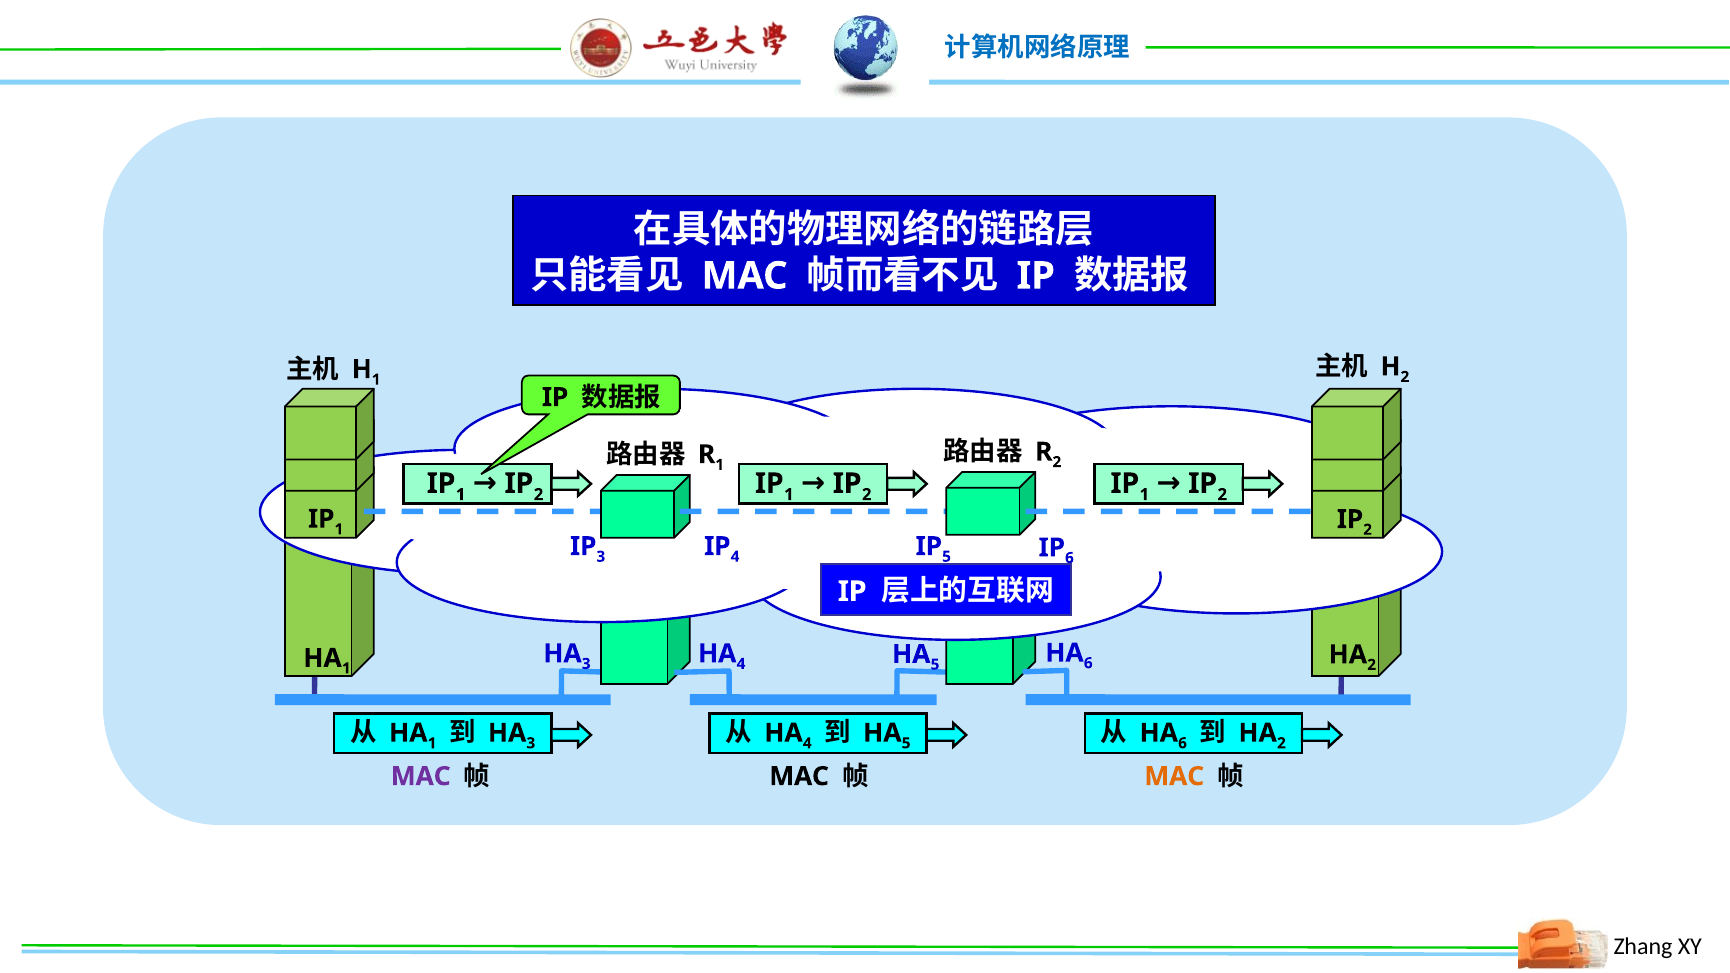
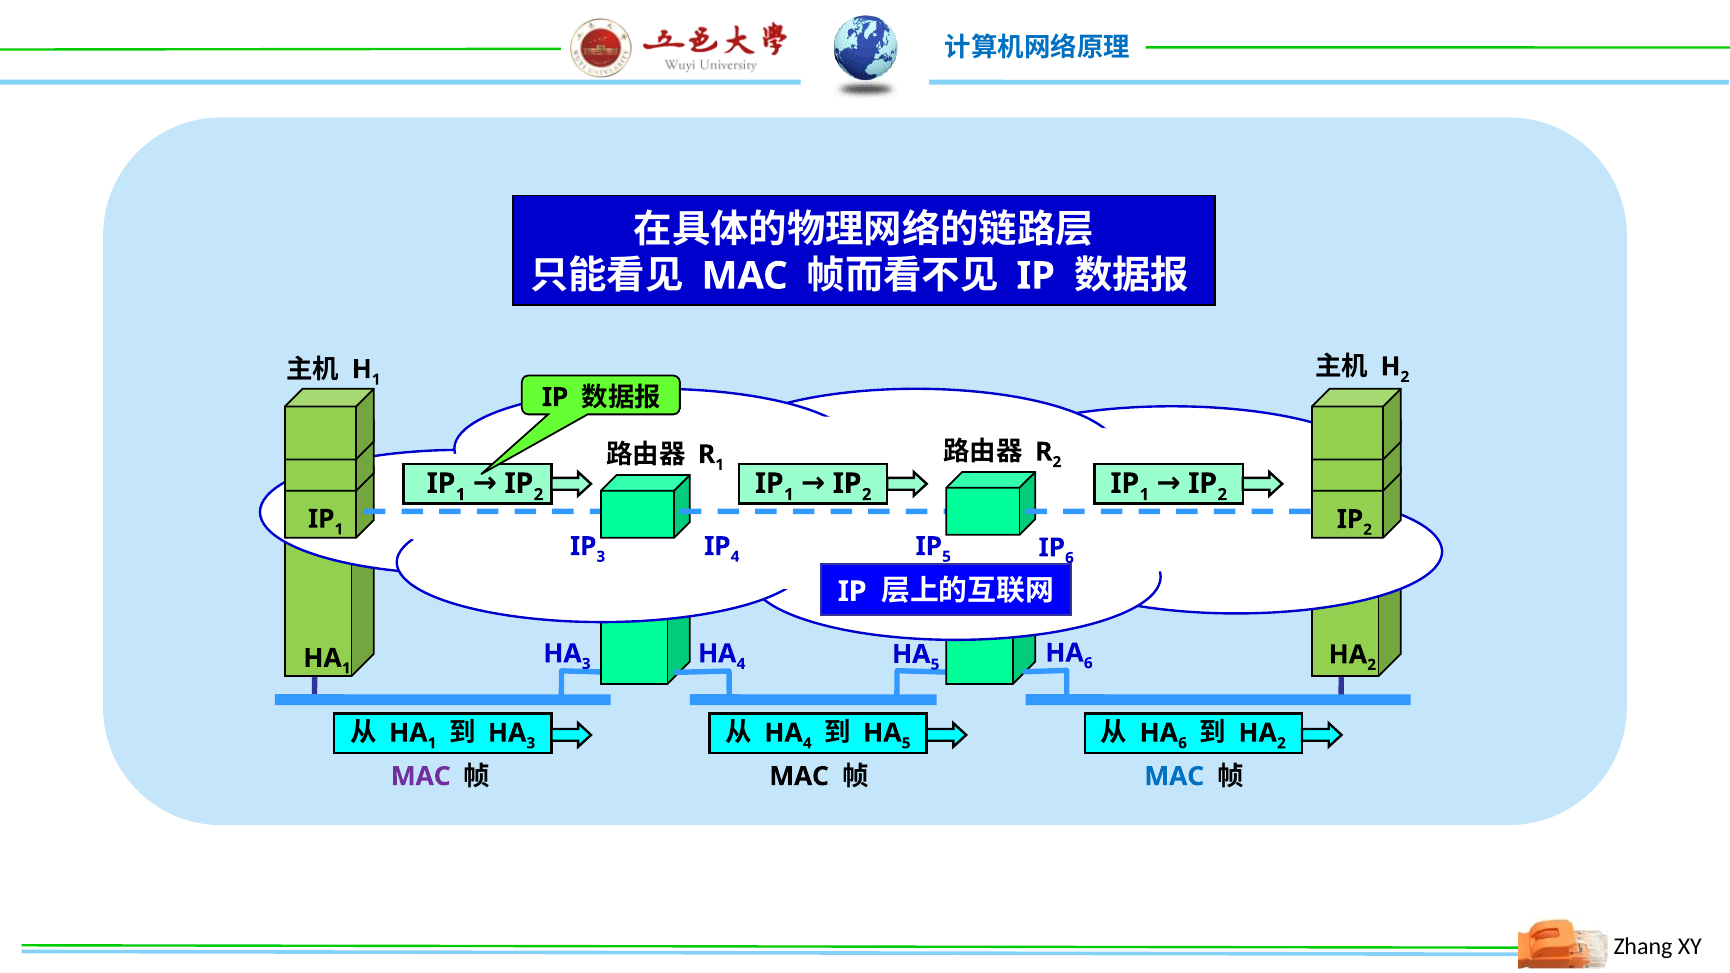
MAC at (1174, 777) colour: orange -> blue
